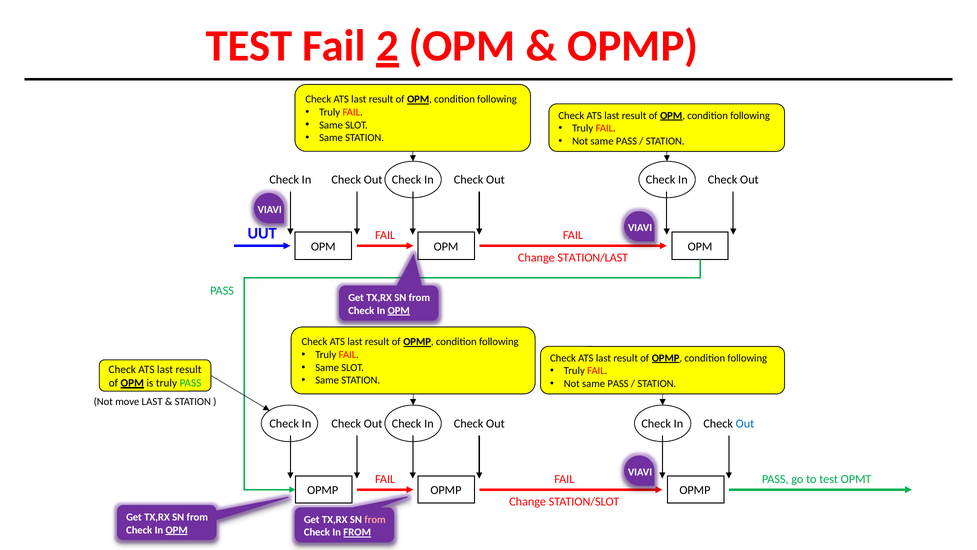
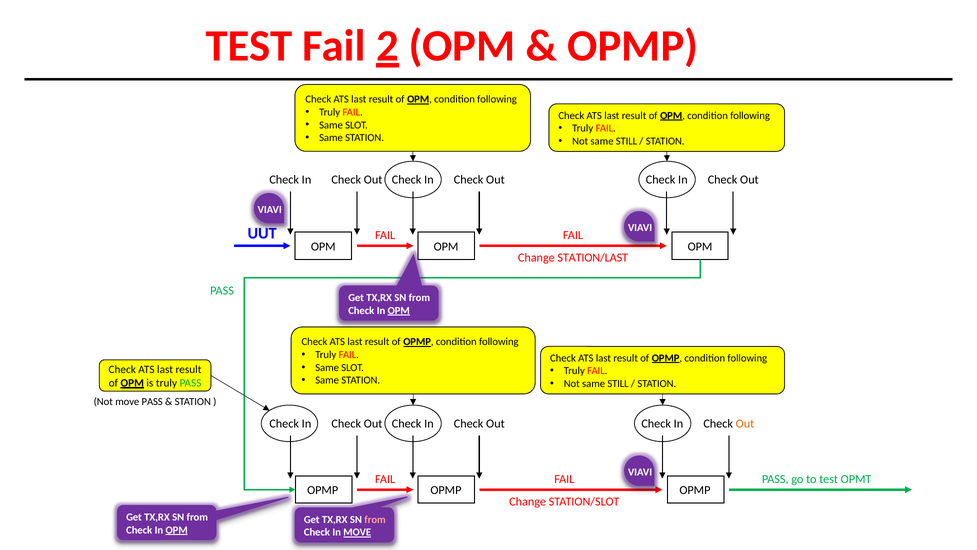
PASS at (626, 141): PASS -> STILL
PASS at (618, 383): PASS -> STILL
move LAST: LAST -> PASS
Out at (745, 424) colour: blue -> orange
In FROM: FROM -> MOVE
